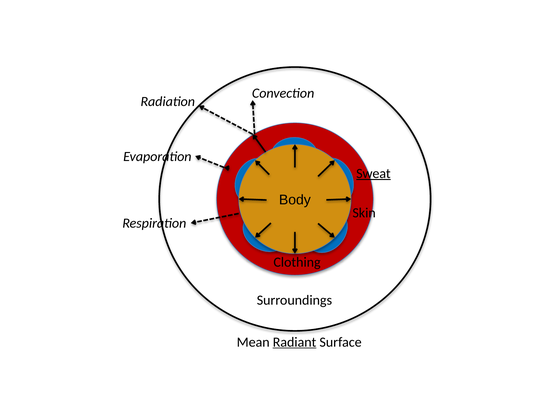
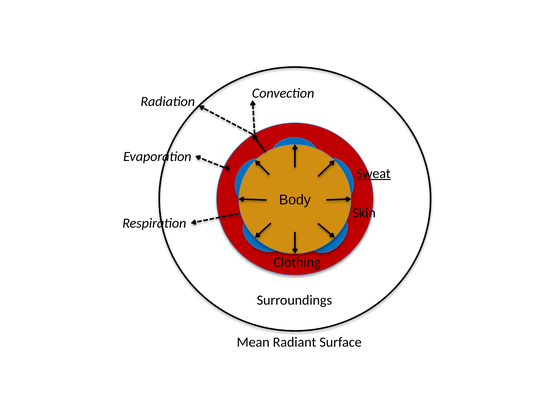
Radiant underline: present -> none
